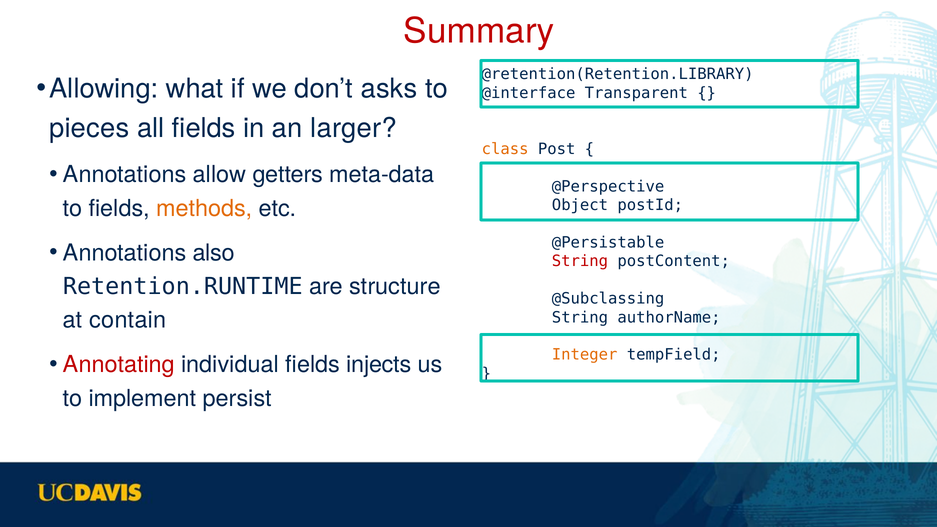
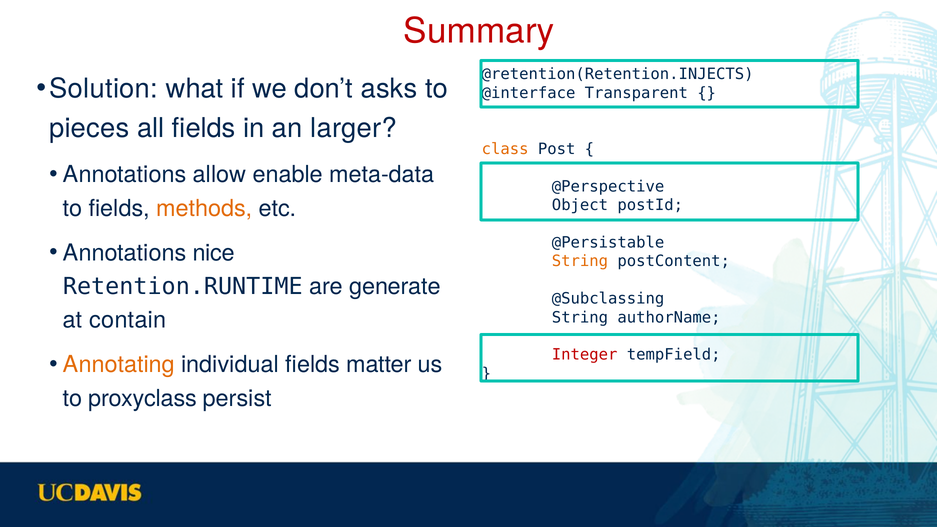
@retention(Retention.LIBRARY: @retention(Retention.LIBRARY -> @retention(Retention.INJECTS
Allowing: Allowing -> Solution
getters: getters -> enable
also: also -> nice
String at (580, 261) colour: red -> orange
structure: structure -> generate
Integer colour: orange -> red
Annotating colour: red -> orange
injects: injects -> matter
implement: implement -> proxyclass
